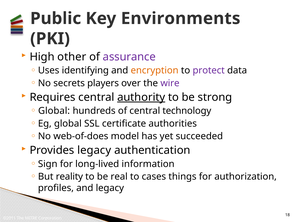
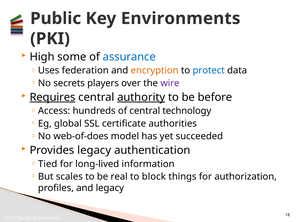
other: other -> some
assurance colour: purple -> blue
identifying: identifying -> federation
protect colour: purple -> blue
Requires underline: none -> present
strong: strong -> before
Global at (54, 111): Global -> Access
Sign: Sign -> Tied
reality: reality -> scales
cases: cases -> block
